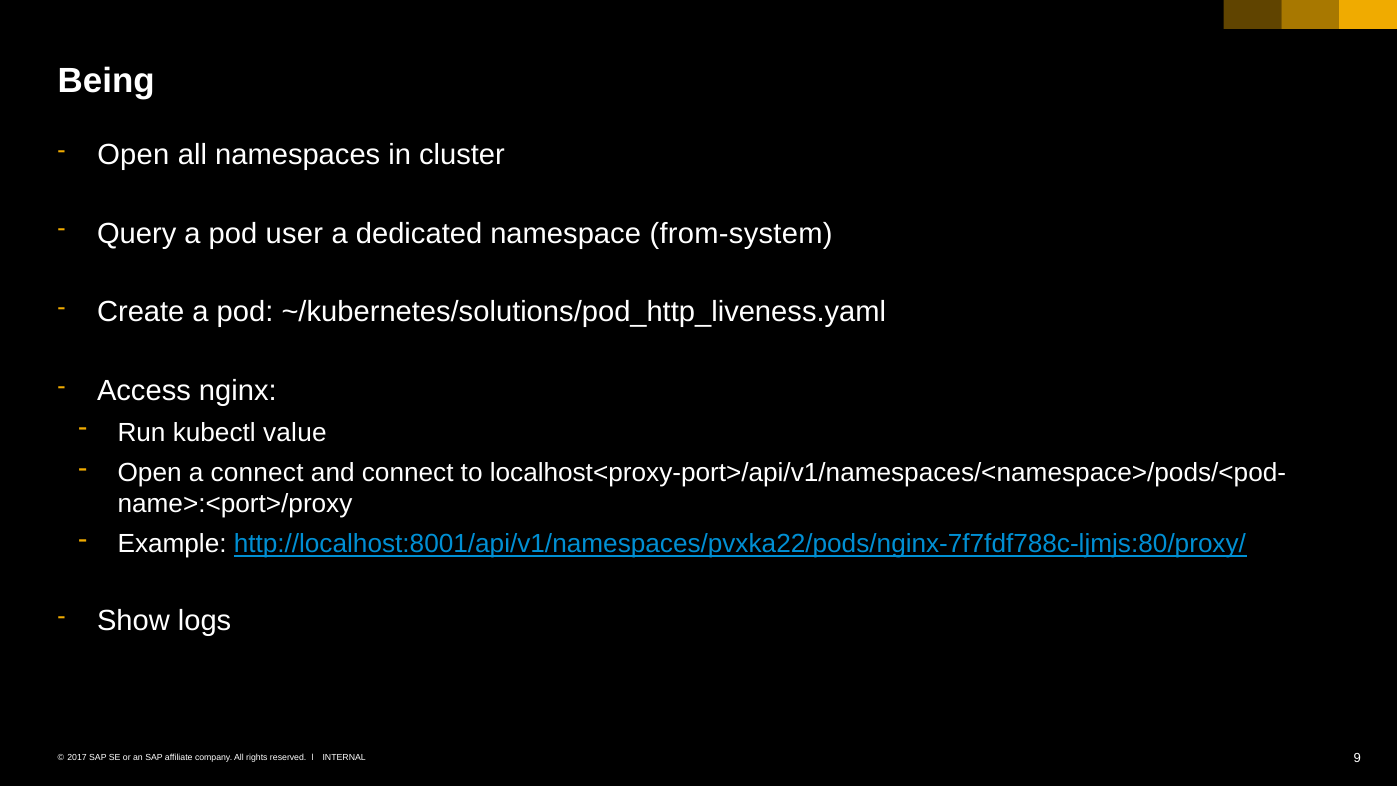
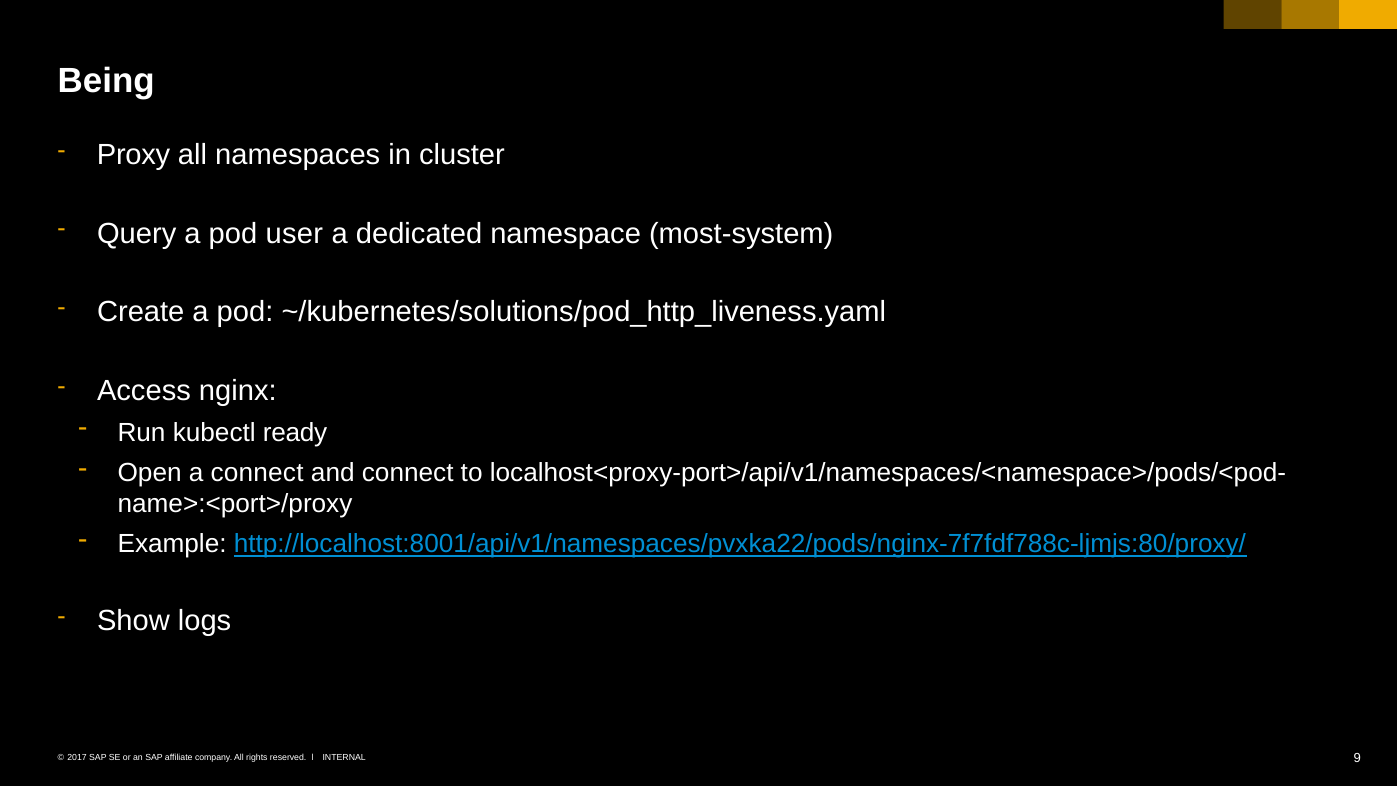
Open at (133, 155): Open -> Proxy
from-system: from-system -> most-system
value: value -> ready
